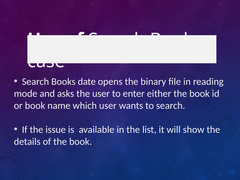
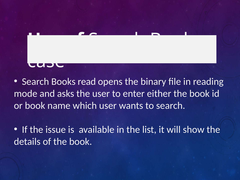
date: date -> read
